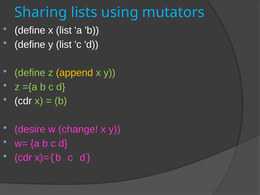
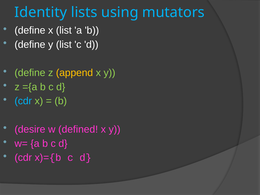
Sharing: Sharing -> Identity
cdr at (23, 101) colour: white -> light blue
change: change -> defined
